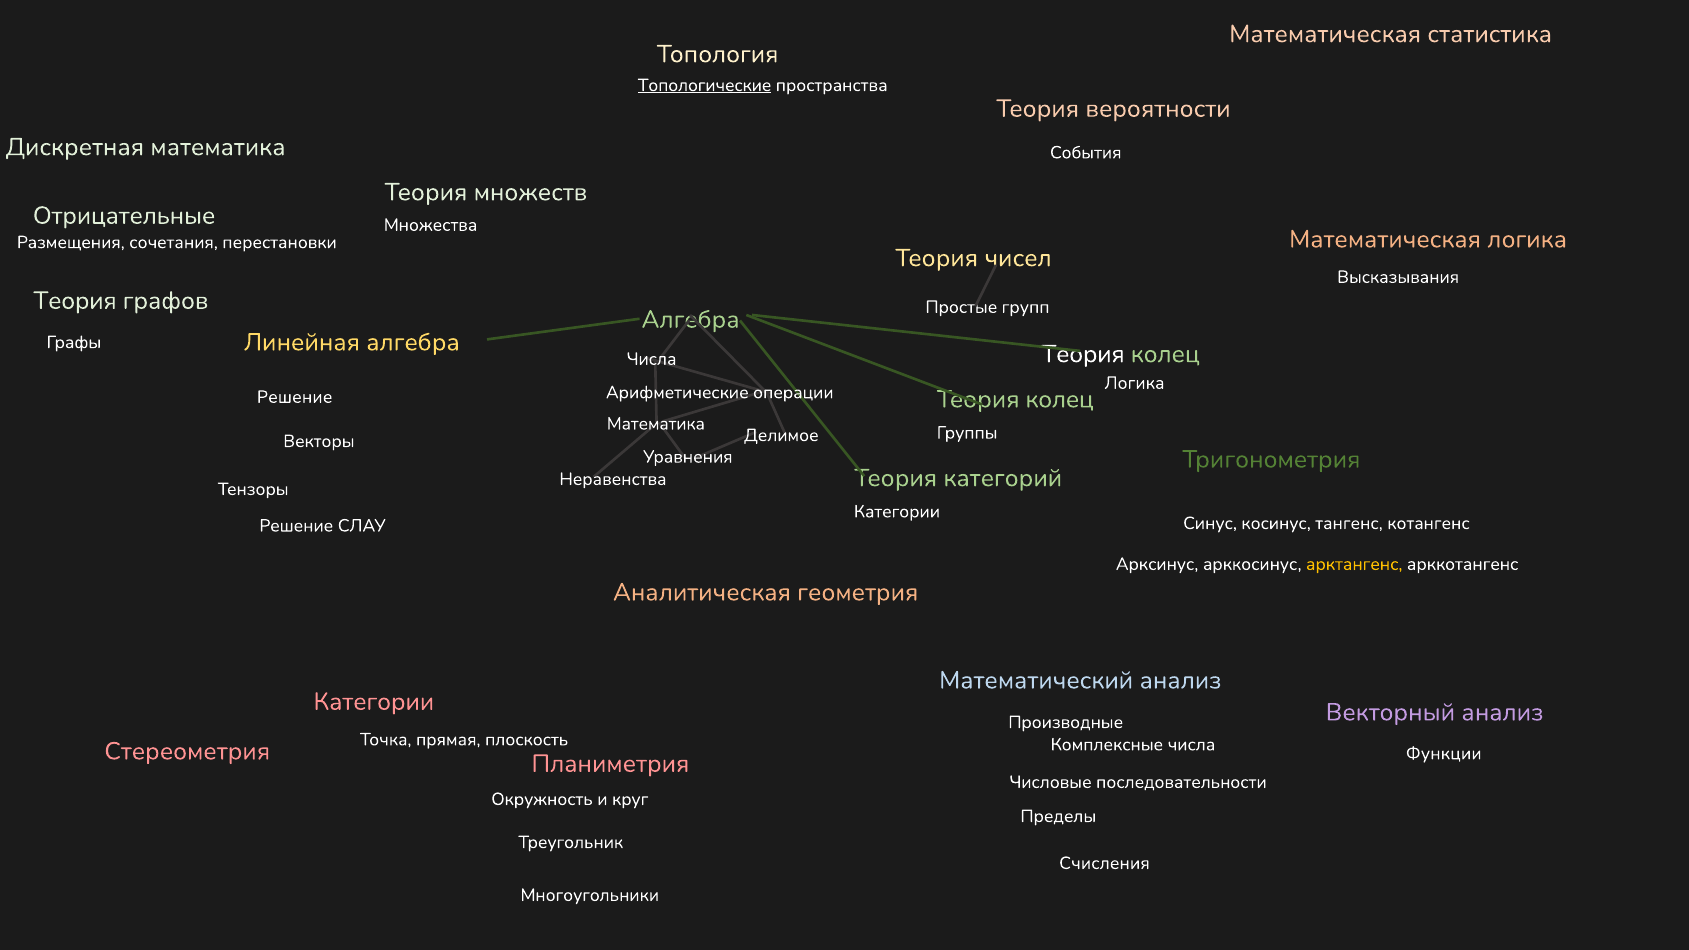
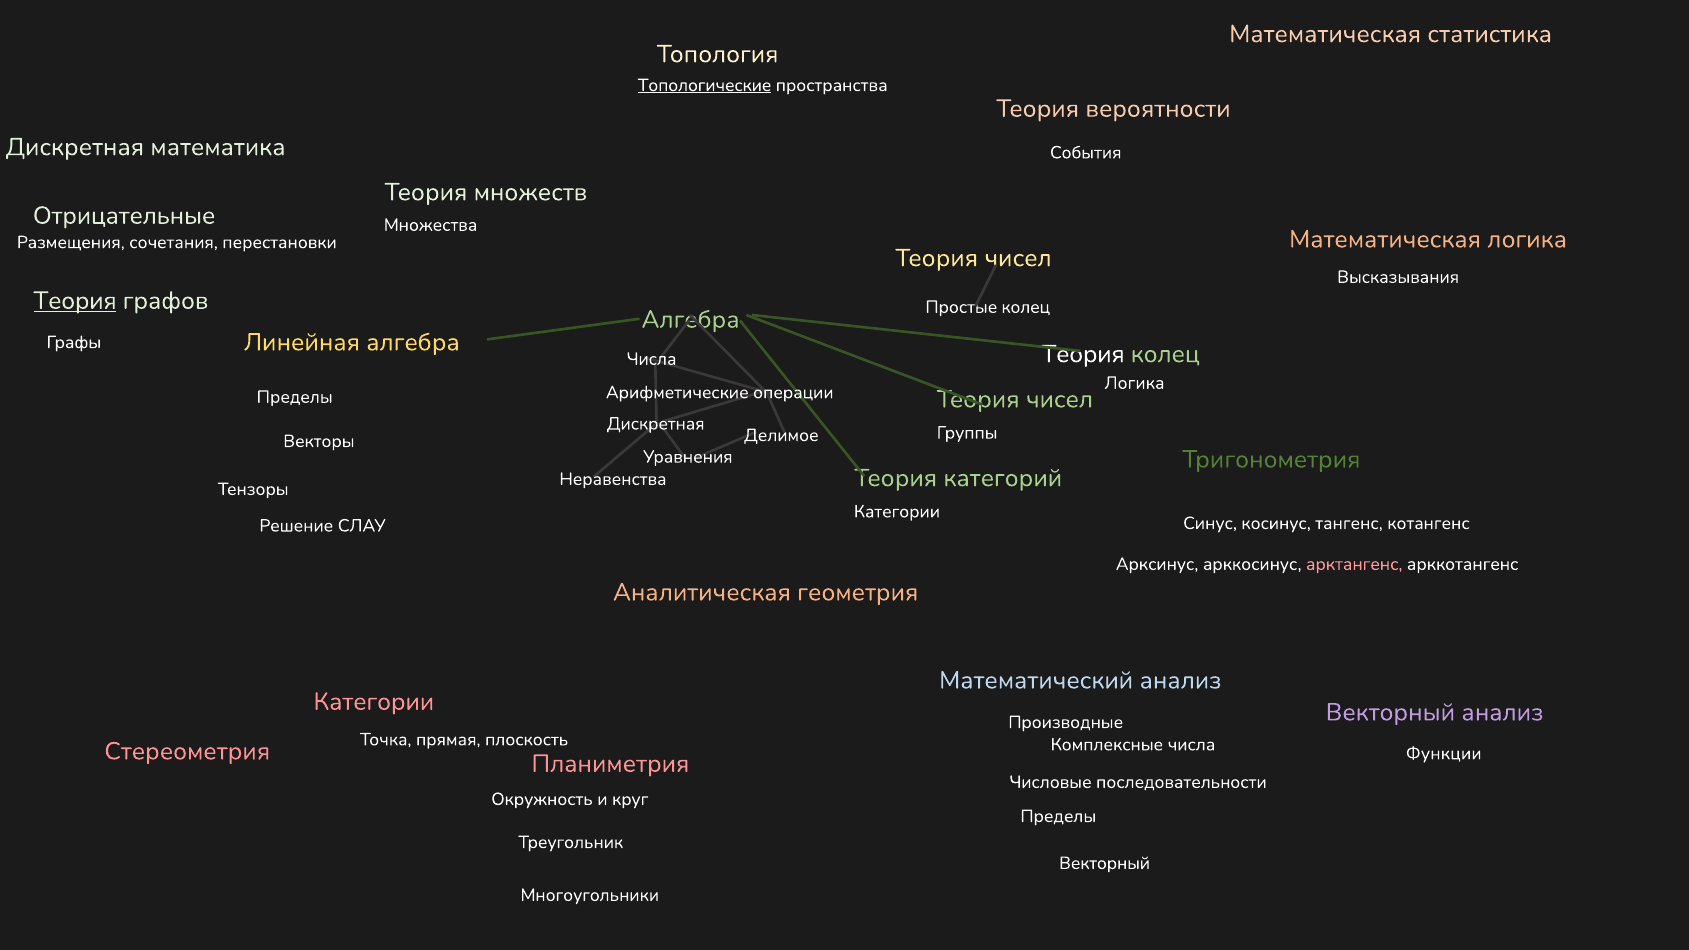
Теория at (75, 301) underline: none -> present
Простые групп: групп -> колец
колец at (1060, 399): колец -> чисел
Решение at (295, 397): Решение -> Пределы
Математика at (656, 424): Математика -> Дискретная
арктангенс colour: yellow -> pink
Счисления at (1104, 863): Счисления -> Векторный
